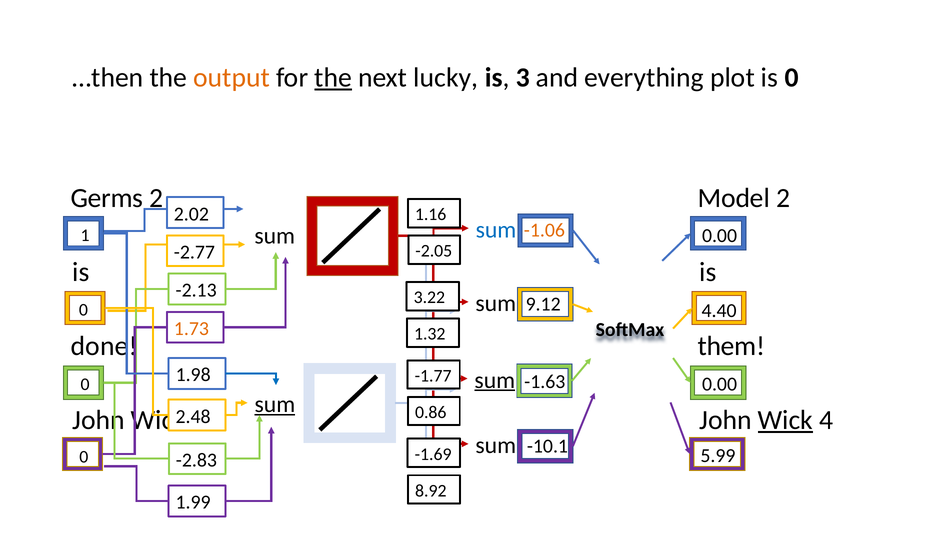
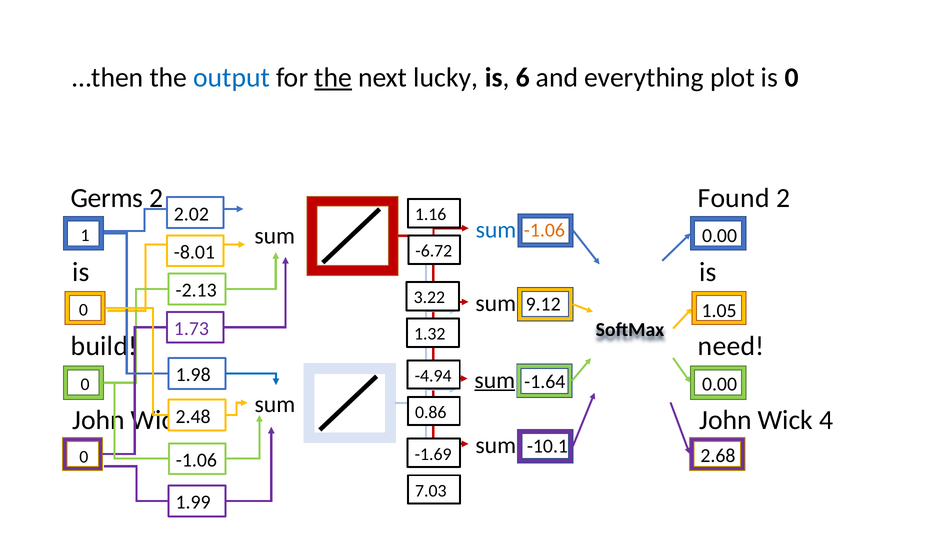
output colour: orange -> blue
3: 3 -> 6
Model: Model -> Found
-2.05: -2.05 -> -6.72
-2.77: -2.77 -> -8.01
4.40: 4.40 -> 1.05
1.73 colour: orange -> purple
done: done -> build
them: them -> need
-1.77: -1.77 -> -4.94
-1.63: -1.63 -> -1.64
sum at (275, 404) underline: present -> none
Wick at (785, 420) underline: present -> none
5.99: 5.99 -> 2.68
-2.83 at (196, 460): -2.83 -> -1.06
8.92: 8.92 -> 7.03
